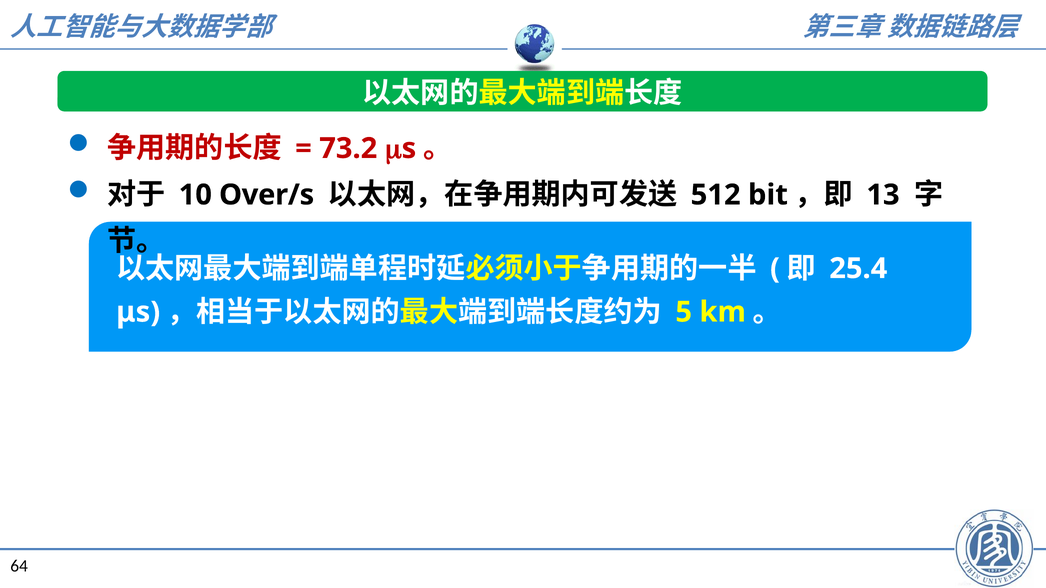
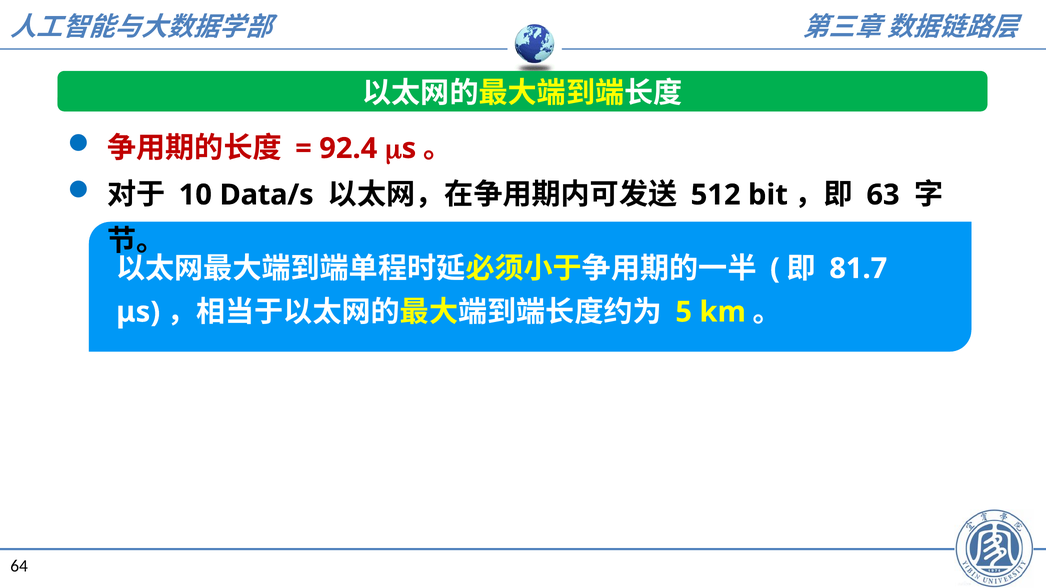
73.2: 73.2 -> 92.4
Over/s: Over/s -> Data/s
13: 13 -> 63
25.4: 25.4 -> 81.7
